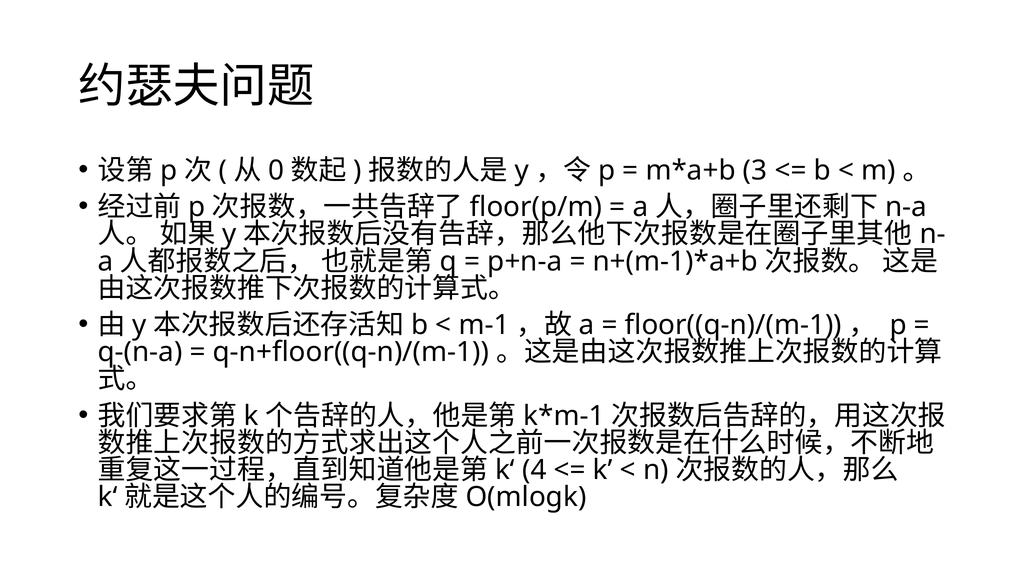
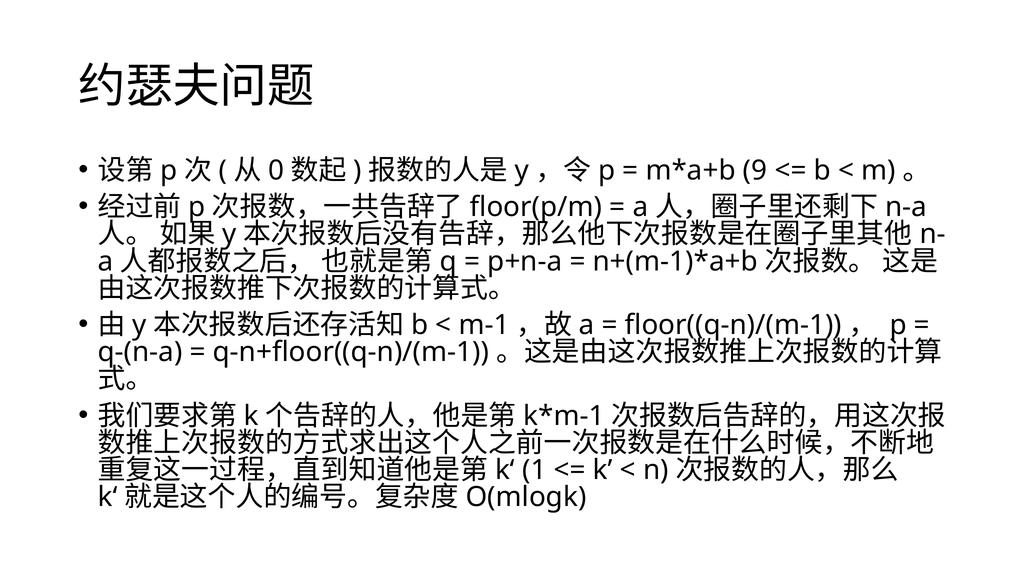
3: 3 -> 9
4: 4 -> 1
